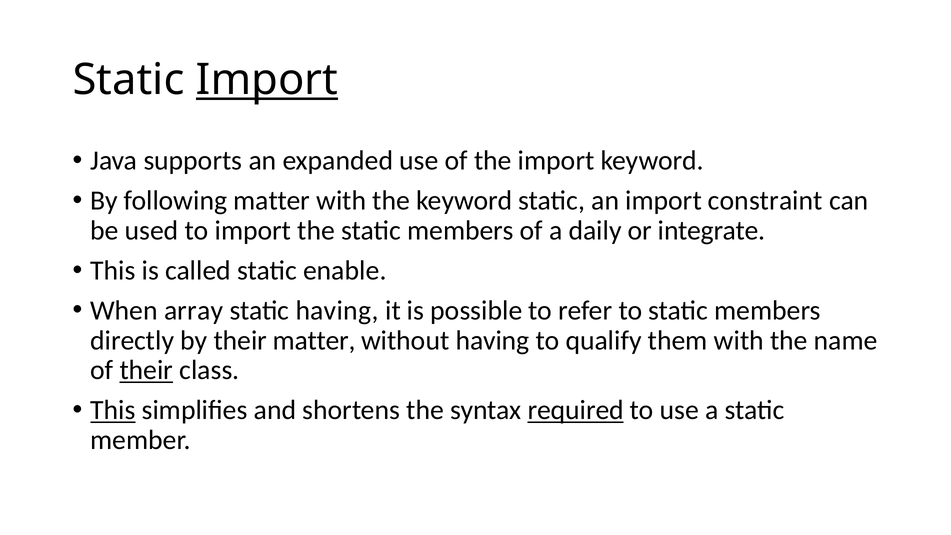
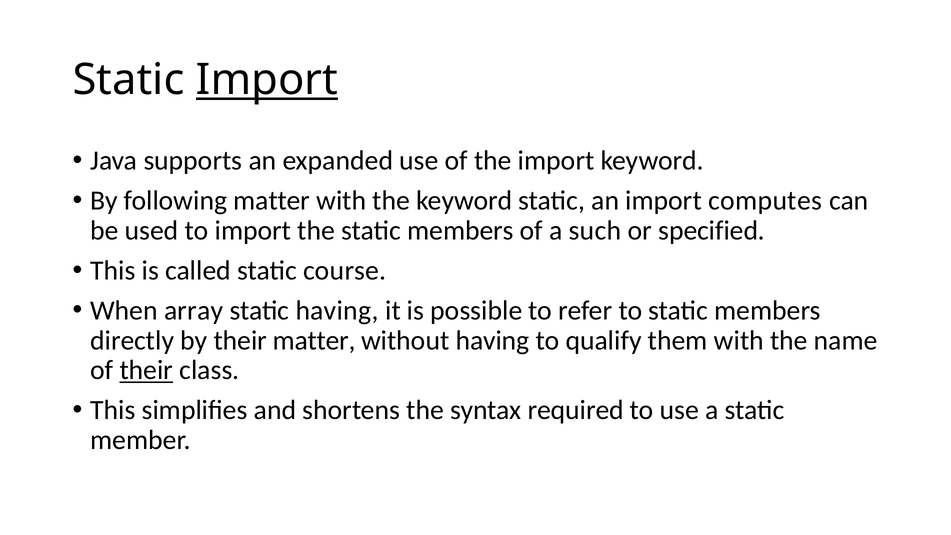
constraint: constraint -> computes
daily: daily -> such
integrate: integrate -> specified
enable: enable -> course
This at (113, 410) underline: present -> none
required underline: present -> none
